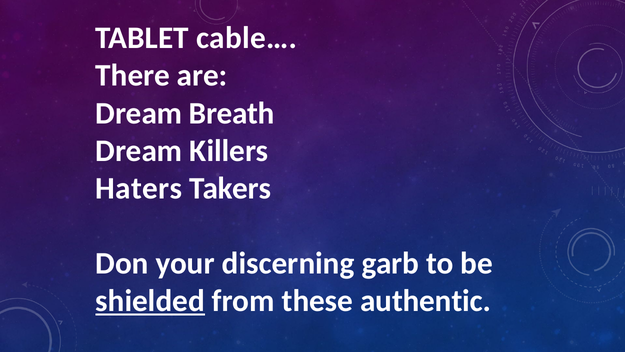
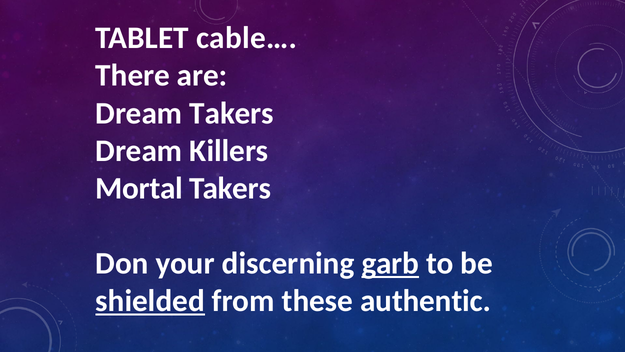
Dream Breath: Breath -> Takers
Haters: Haters -> Mortal
garb underline: none -> present
